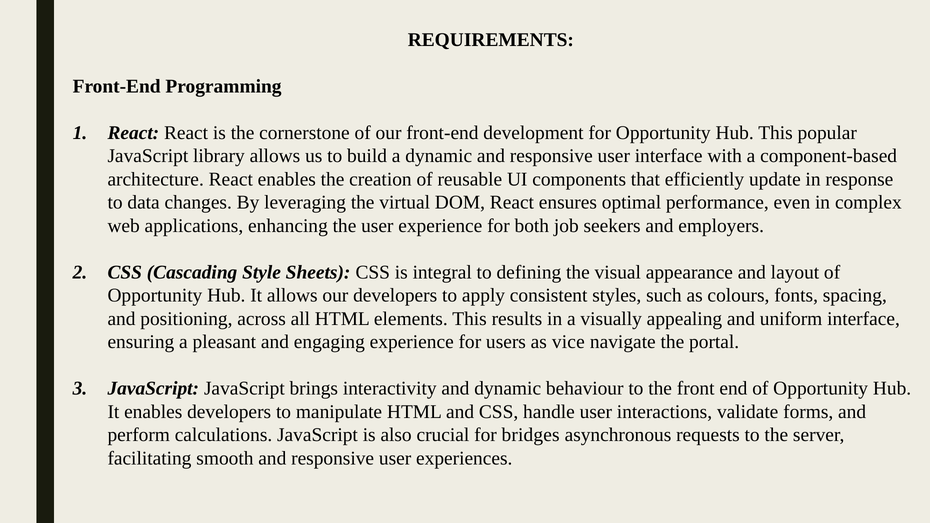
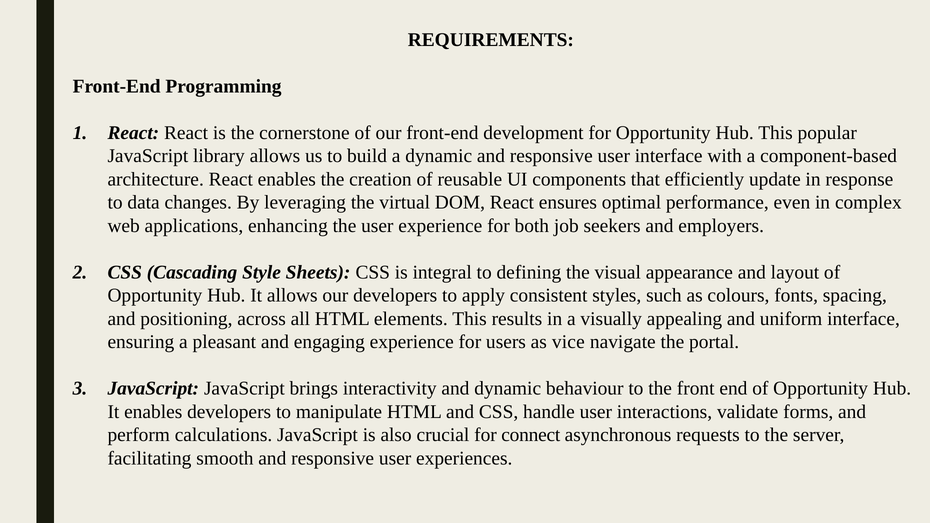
bridges: bridges -> connect
